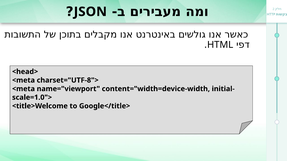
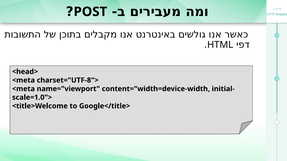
JSON: JSON -> POST
